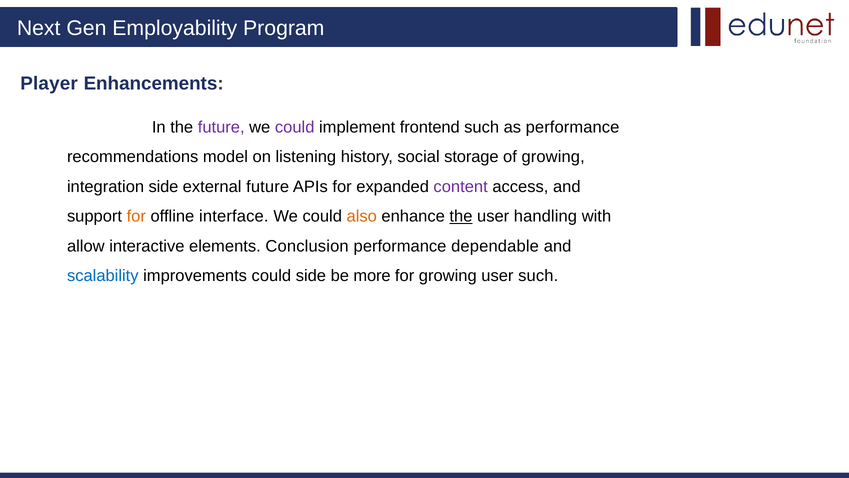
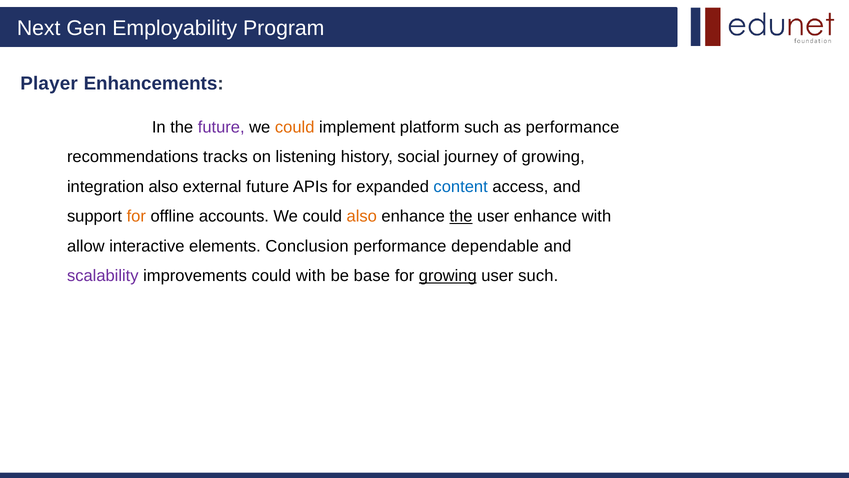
could at (295, 127) colour: purple -> orange
frontend: frontend -> platform
model: model -> tracks
storage: storage -> journey
integration side: side -> also
content colour: purple -> blue
interface: interface -> accounts
user handling: handling -> enhance
scalability colour: blue -> purple
could side: side -> with
more: more -> base
growing at (448, 276) underline: none -> present
